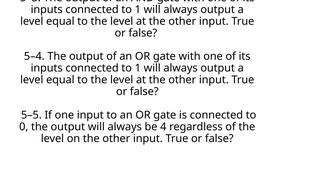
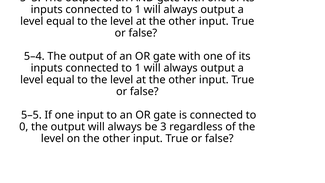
4: 4 -> 3
